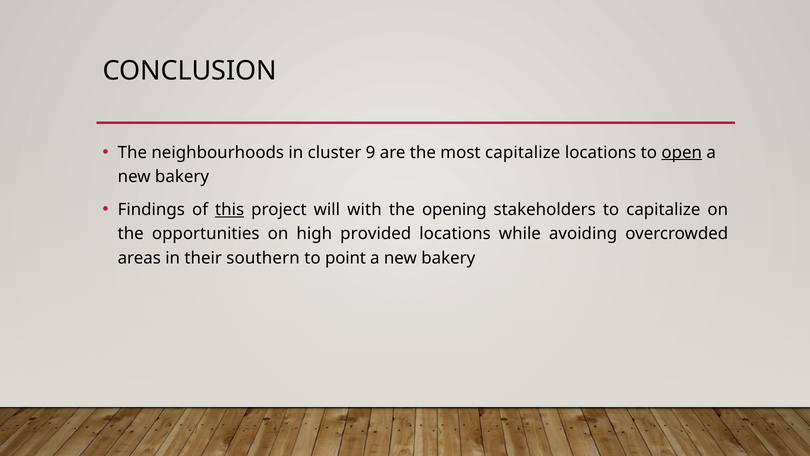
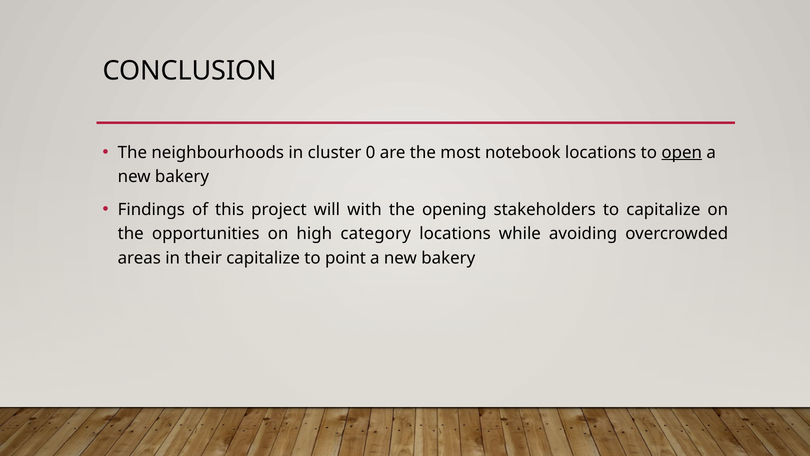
9: 9 -> 0
most capitalize: capitalize -> notebook
this underline: present -> none
provided: provided -> category
their southern: southern -> capitalize
